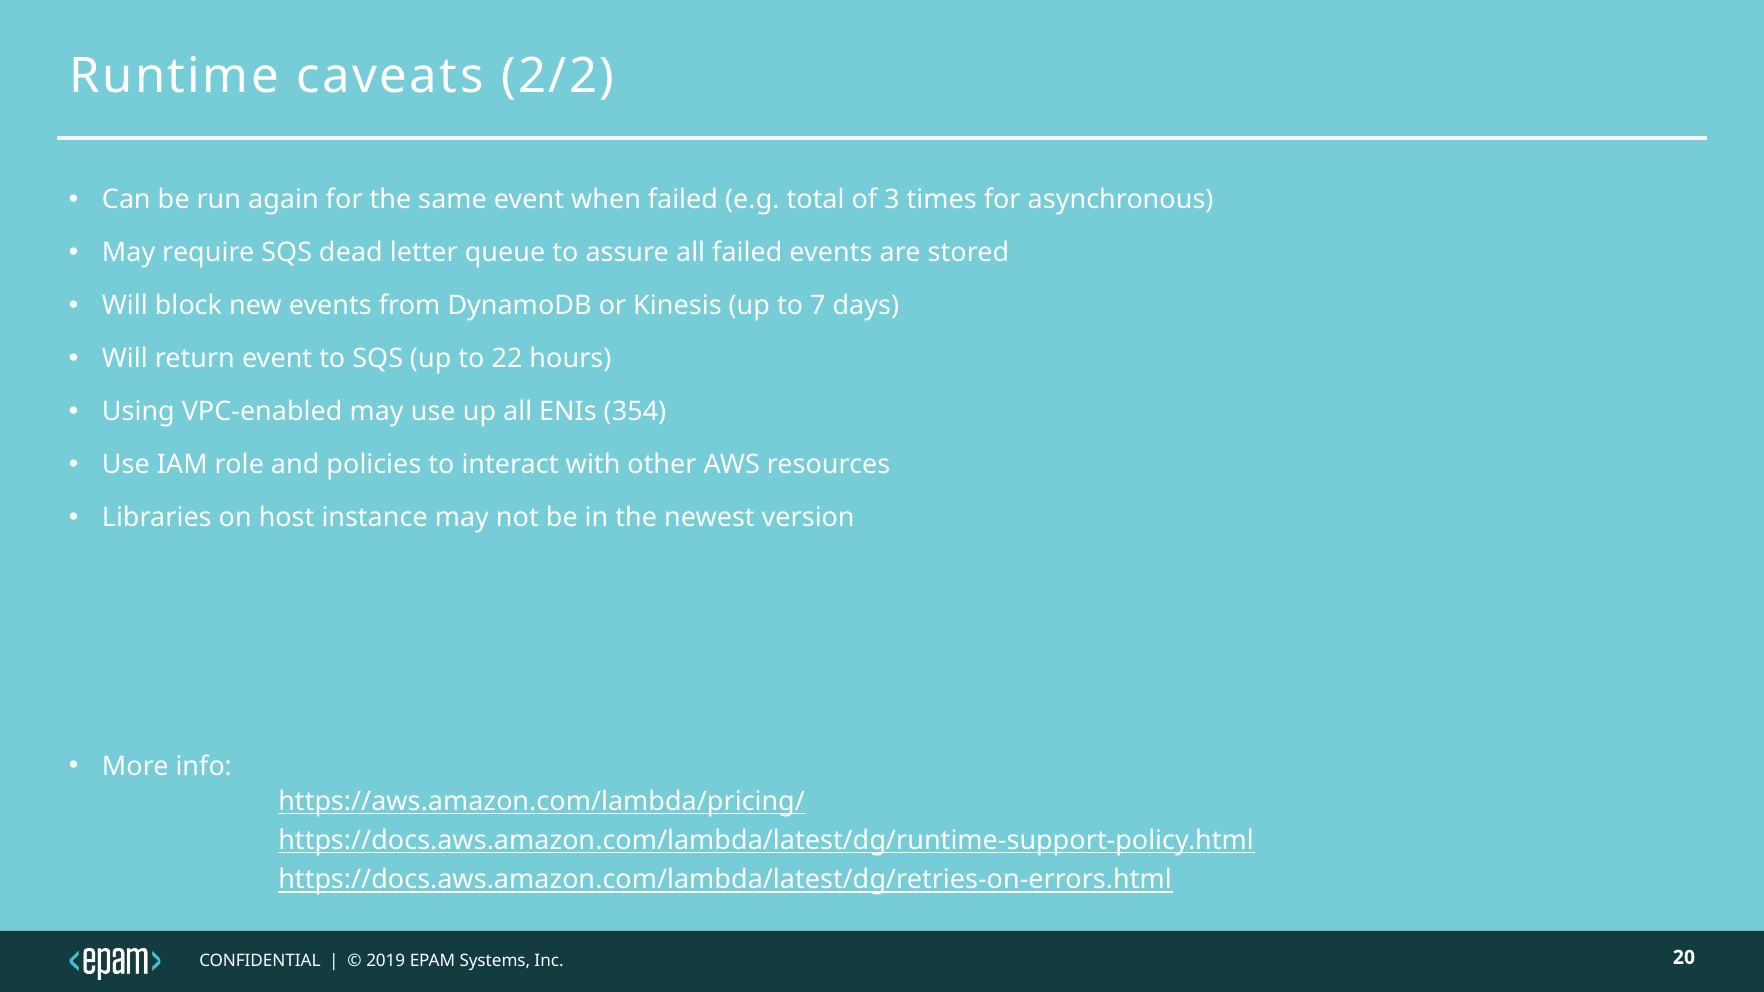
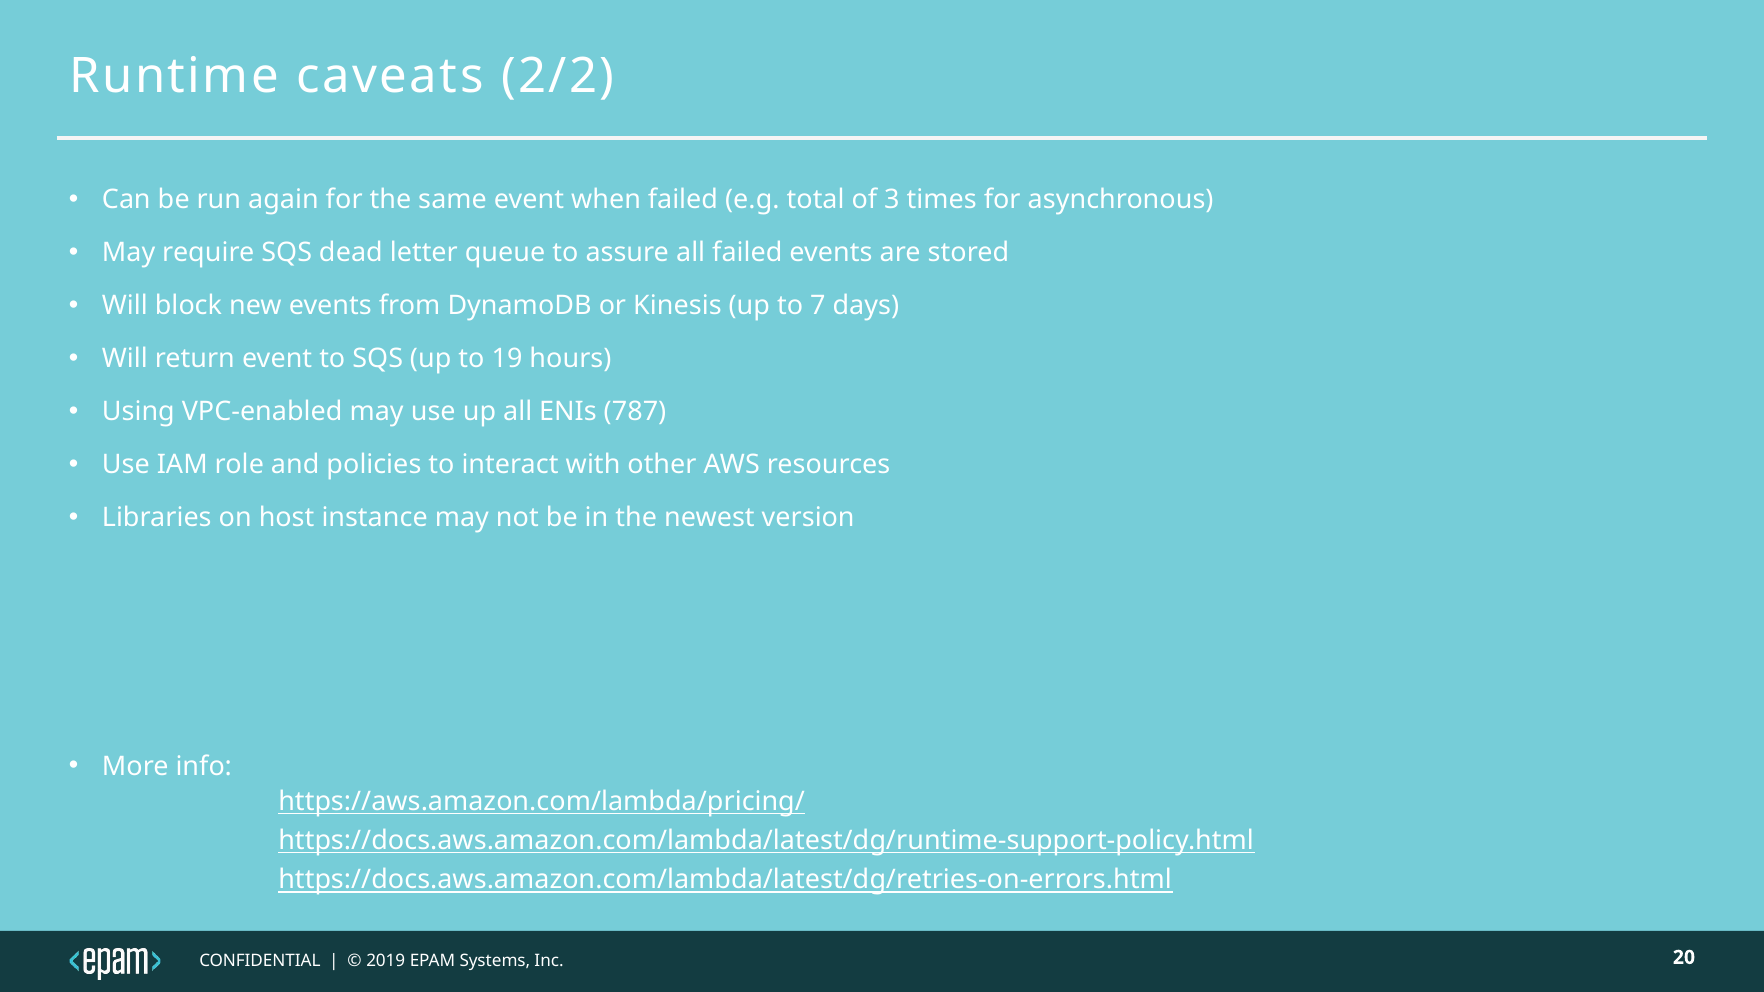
22: 22 -> 19
354: 354 -> 787
